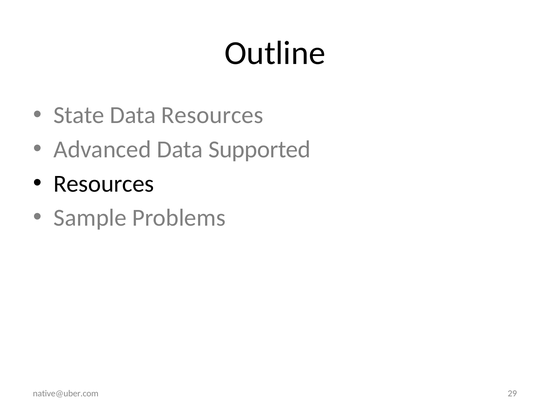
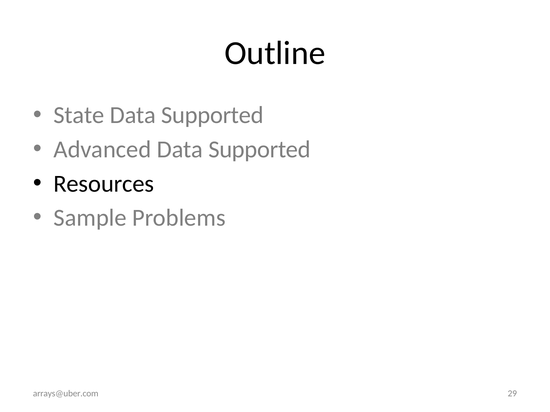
Resources at (212, 115): Resources -> Supported
native@uber.com: native@uber.com -> arrays@uber.com
